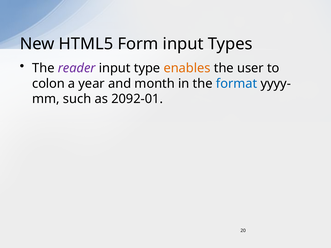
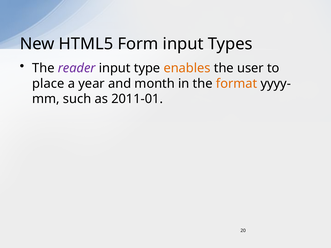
colon: colon -> place
format colour: blue -> orange
2092-01: 2092-01 -> 2011-01
